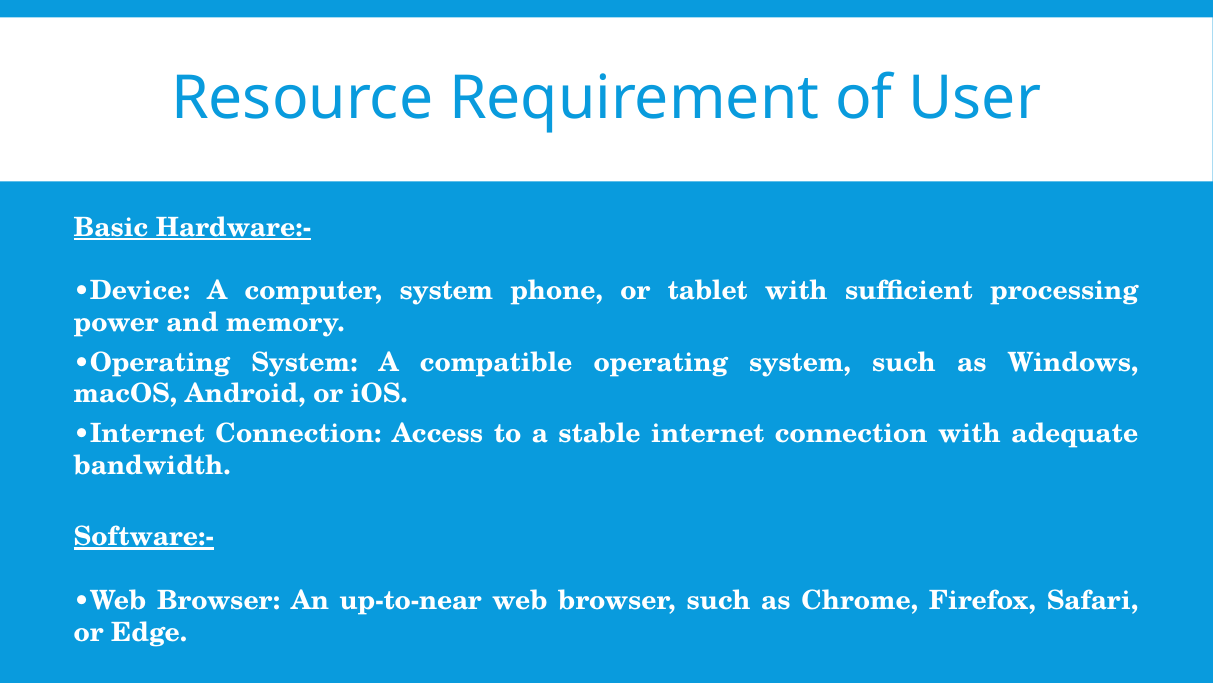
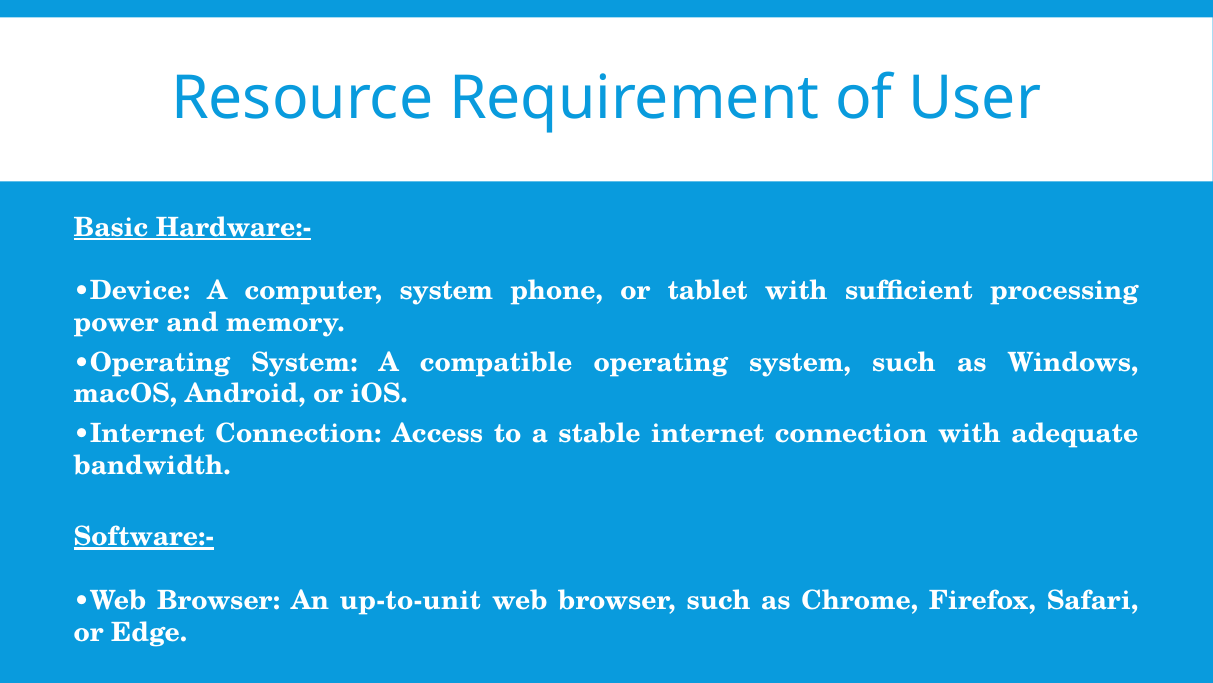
up-to-near: up-to-near -> up-to-unit
